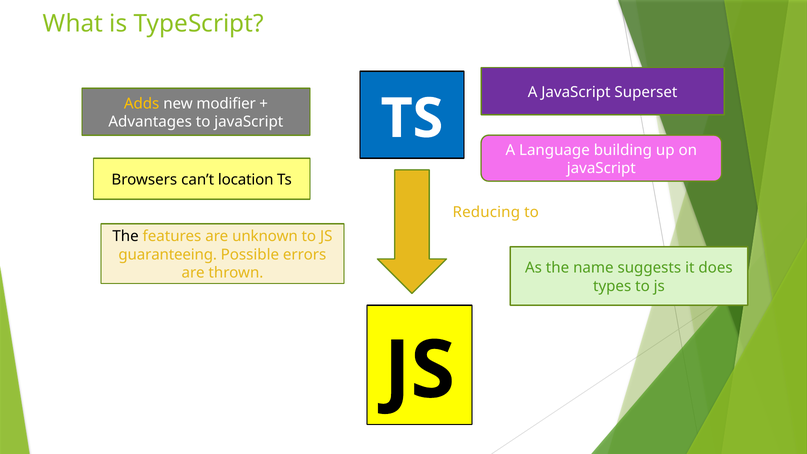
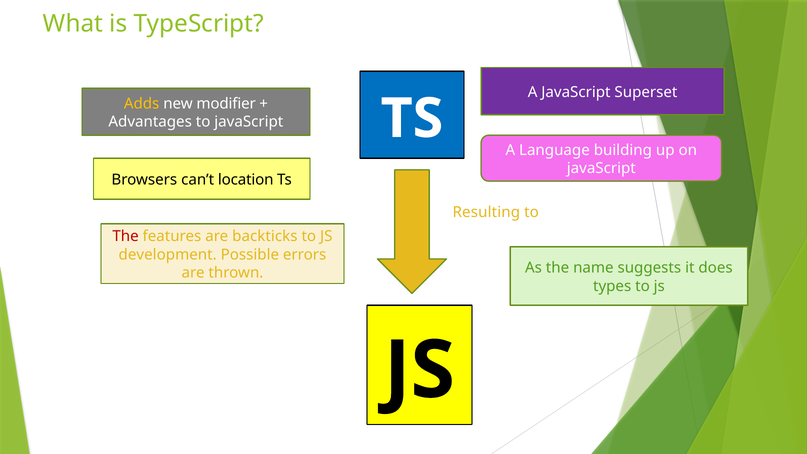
Reducing: Reducing -> Resulting
The at (126, 236) colour: black -> red
unknown: unknown -> backticks
guaranteeing: guaranteeing -> development
